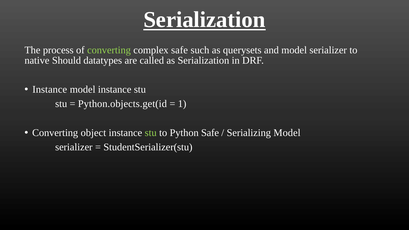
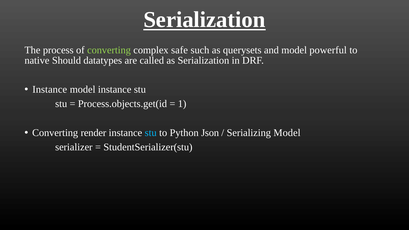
and model serializer: serializer -> powerful
Python.objects.get(id: Python.objects.get(id -> Process.objects.get(id
object: object -> render
stu at (151, 133) colour: light green -> light blue
Python Safe: Safe -> Json
